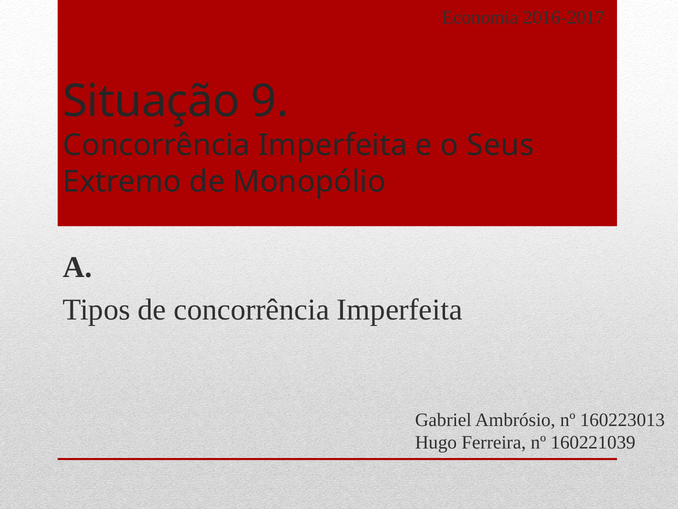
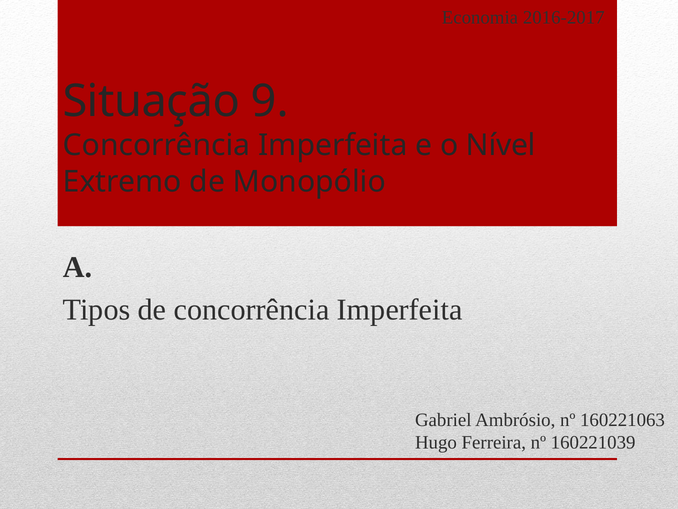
Seus: Seus -> Nível
160223013: 160223013 -> 160221063
